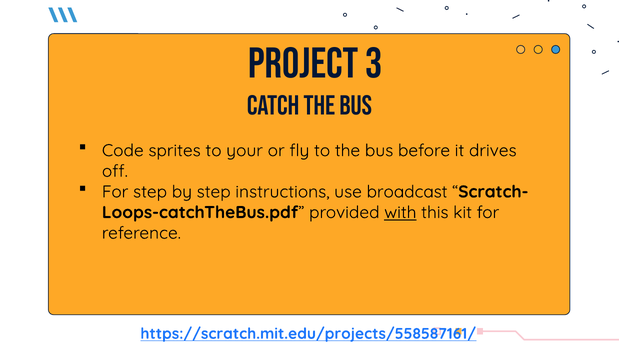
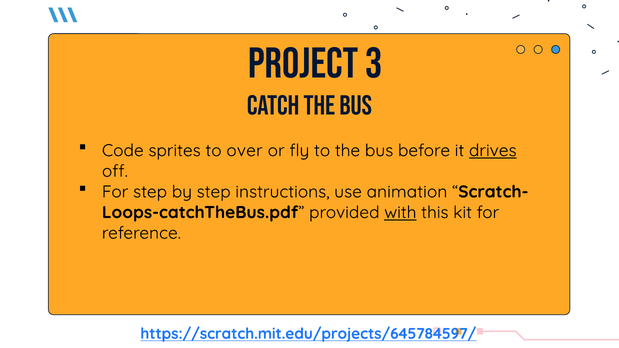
your: your -> over
drives underline: none -> present
broadcast: broadcast -> animation
https://scratch.mit.edu/projects/558587161/: https://scratch.mit.edu/projects/558587161/ -> https://scratch.mit.edu/projects/645784597/
